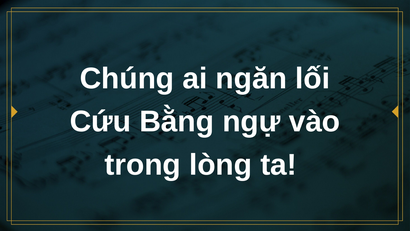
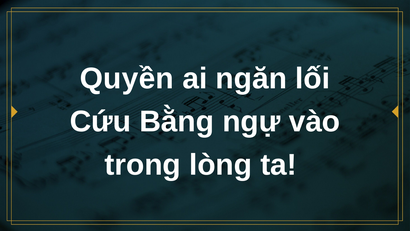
Chúng: Chúng -> Quyền
